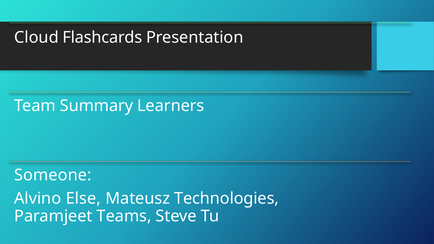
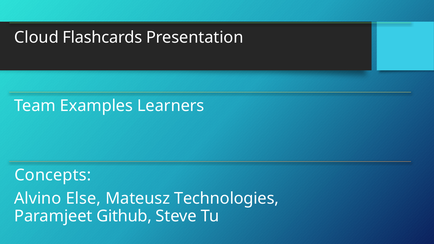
Summary: Summary -> Examples
Someone: Someone -> Concepts
Teams: Teams -> Github
